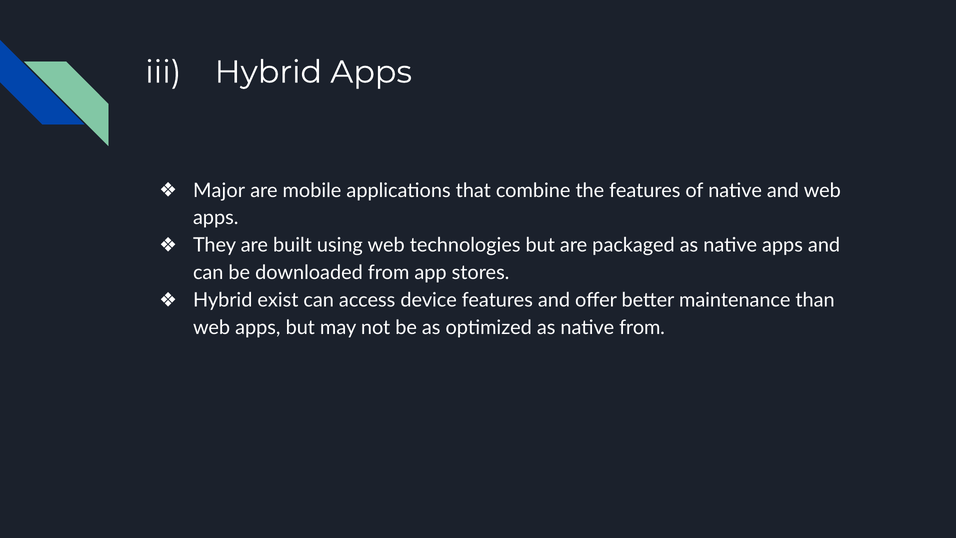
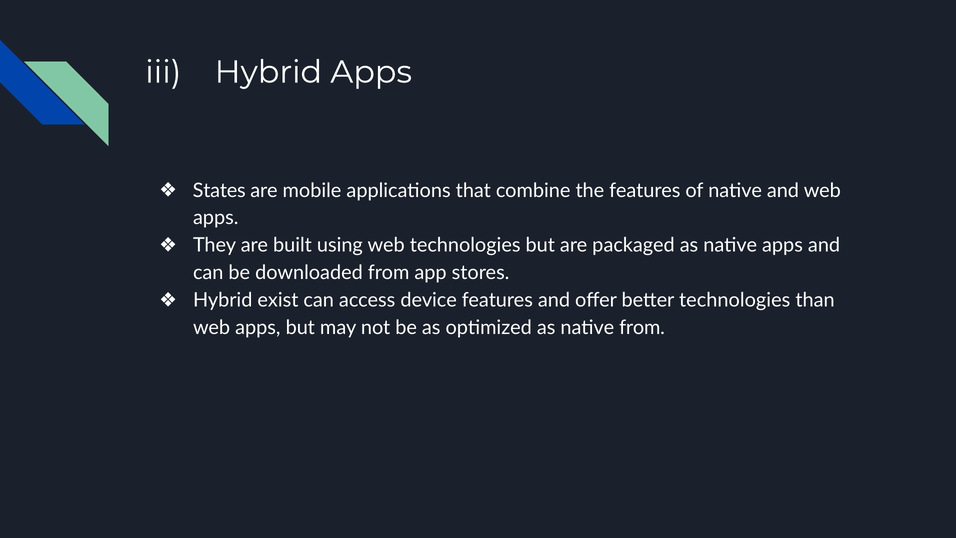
Major: Major -> States
better maintenance: maintenance -> technologies
